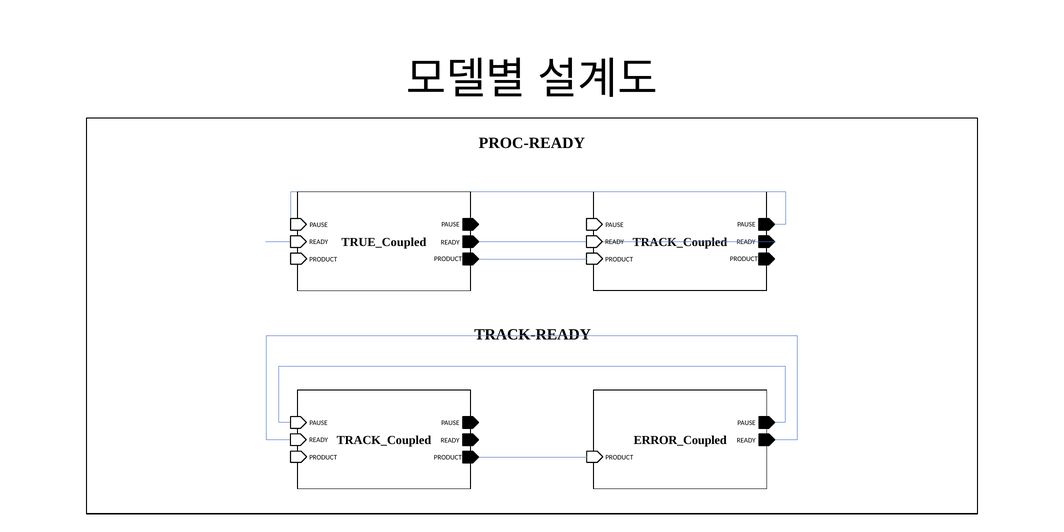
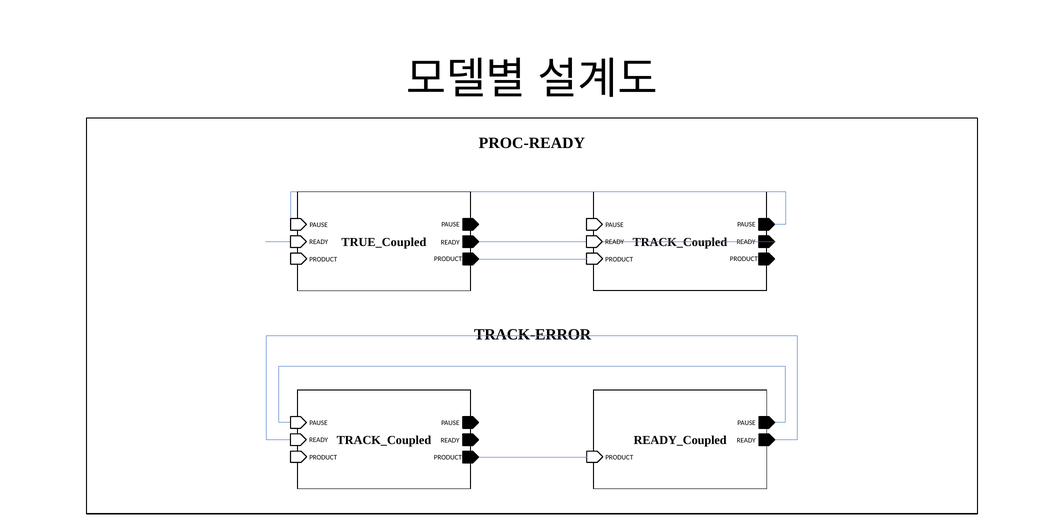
TRACK-READY: TRACK-READY -> TRACK-ERROR
ERROR_Coupled: ERROR_Coupled -> READY_Coupled
